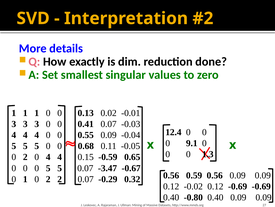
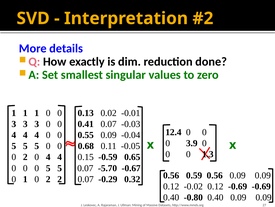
9.1: 9.1 -> 3.9
-3.47: -3.47 -> -5.70
